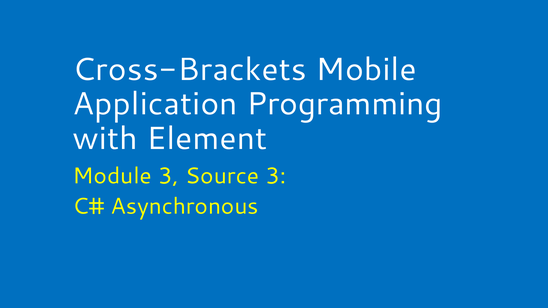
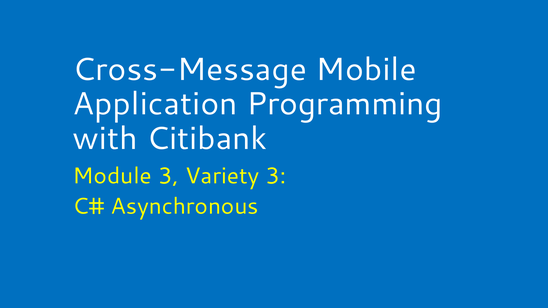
Cross-Brackets: Cross-Brackets -> Cross-Message
Element: Element -> Citibank
Source: Source -> Variety
